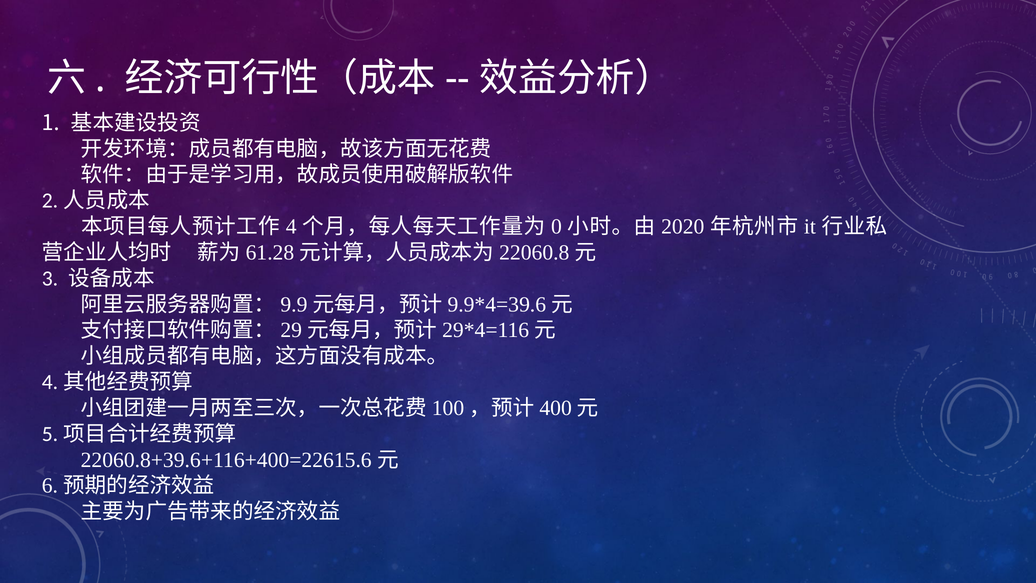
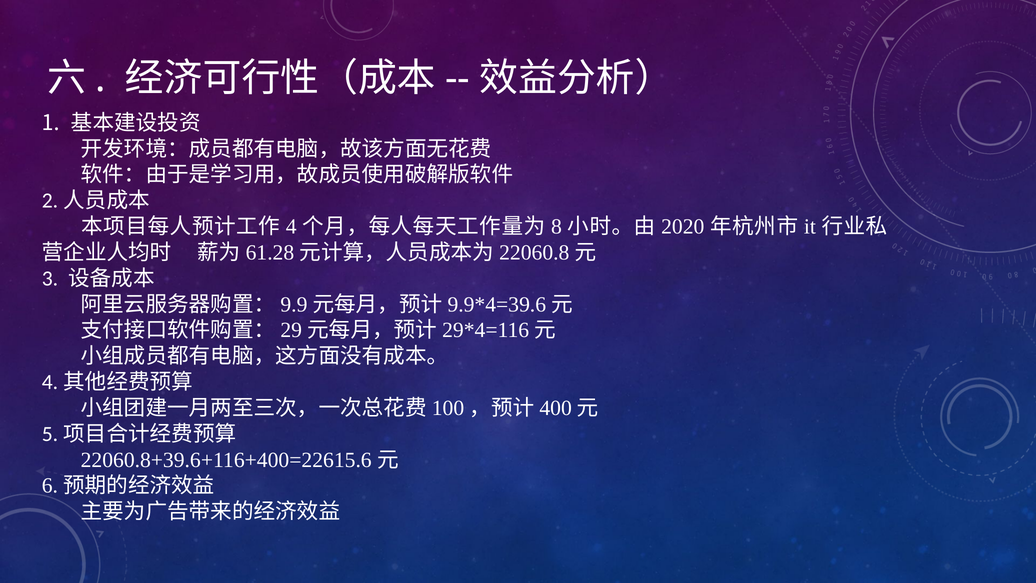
0: 0 -> 8
